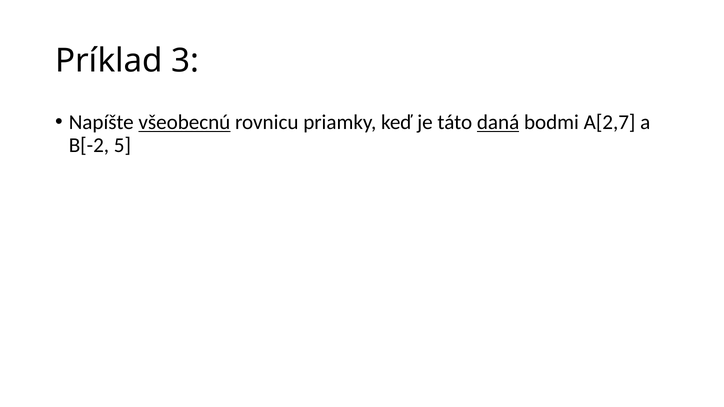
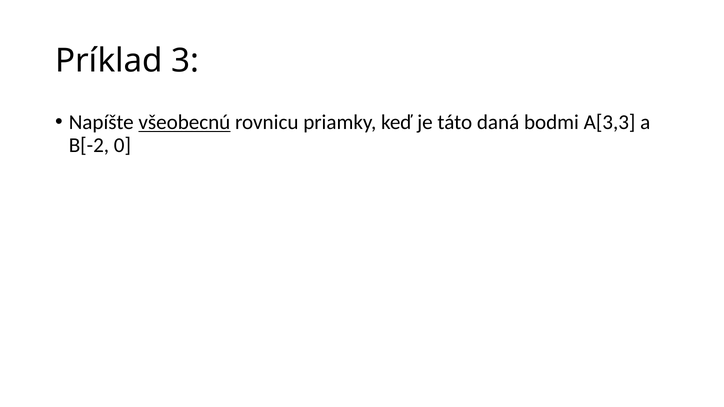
daná underline: present -> none
A[2,7: A[2,7 -> A[3,3
5: 5 -> 0
